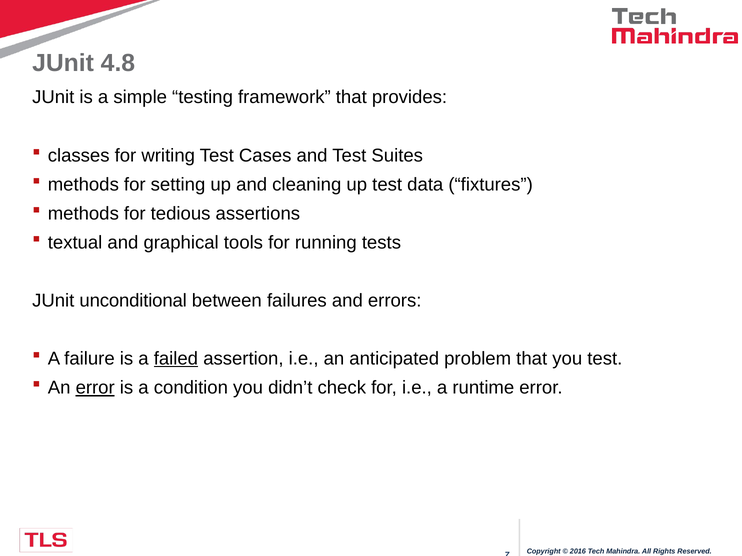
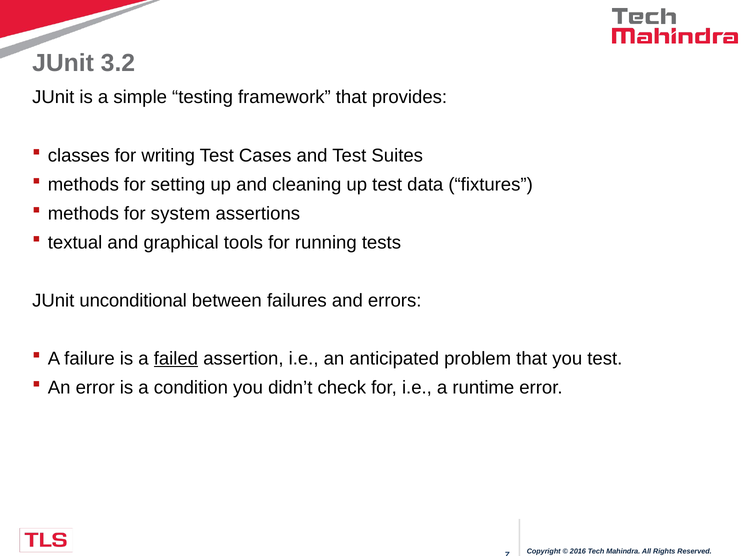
4.8: 4.8 -> 3.2
tedious: tedious -> system
error at (95, 388) underline: present -> none
